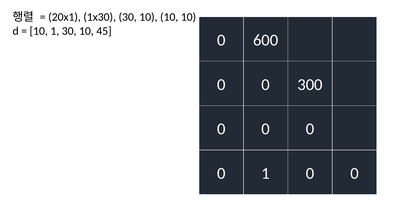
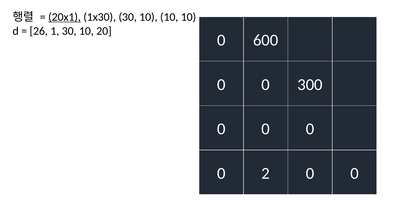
20x1 underline: none -> present
10 at (39, 31): 10 -> 26
45: 45 -> 20
0 1: 1 -> 2
